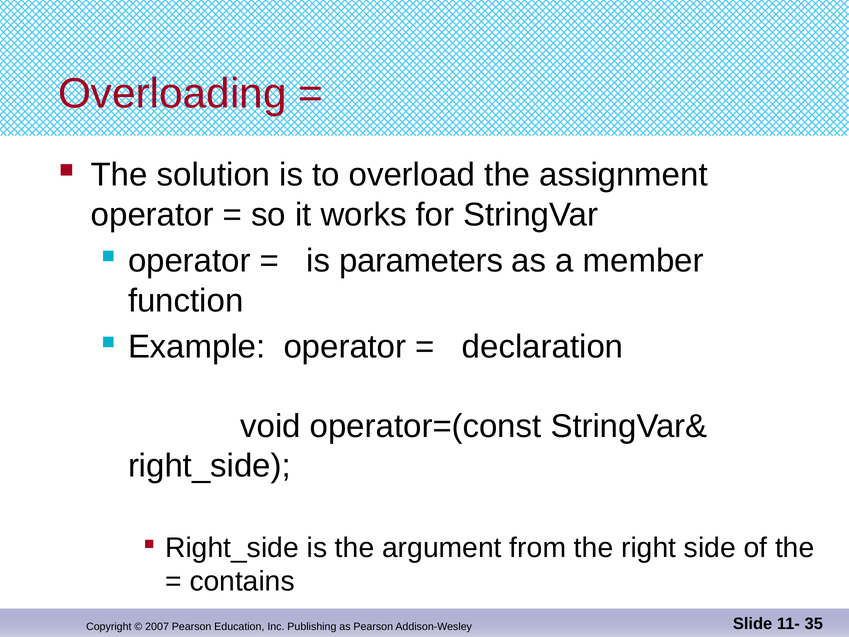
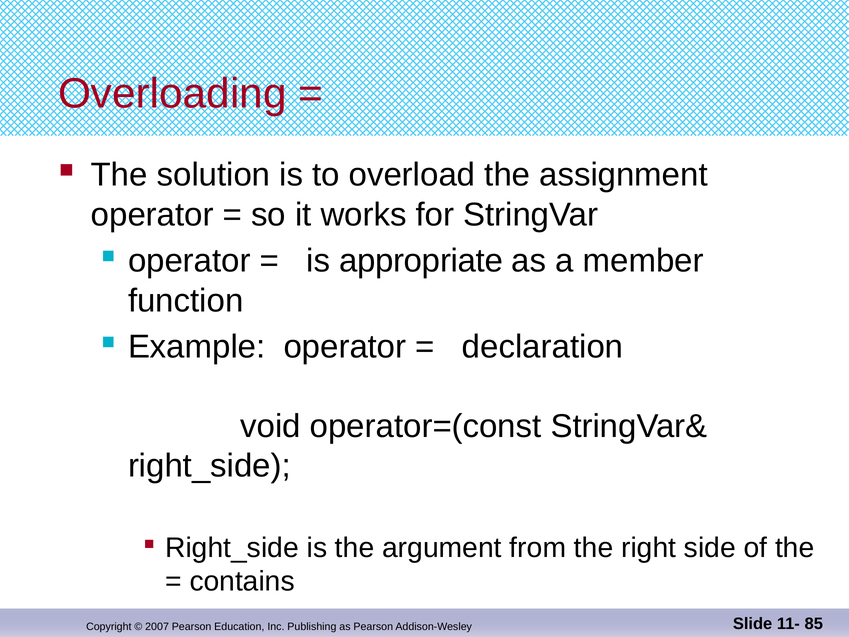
parameters: parameters -> appropriate
35: 35 -> 85
